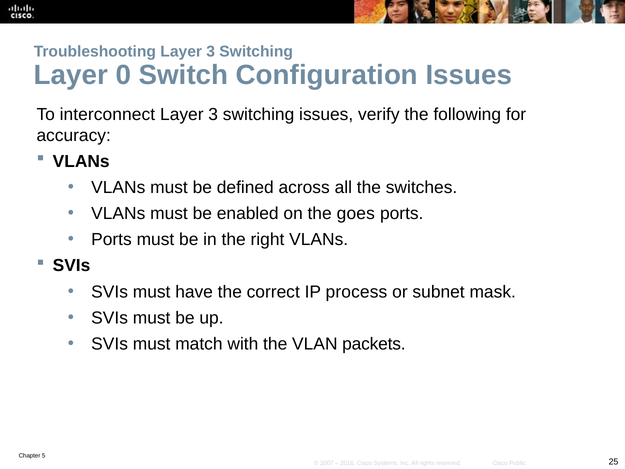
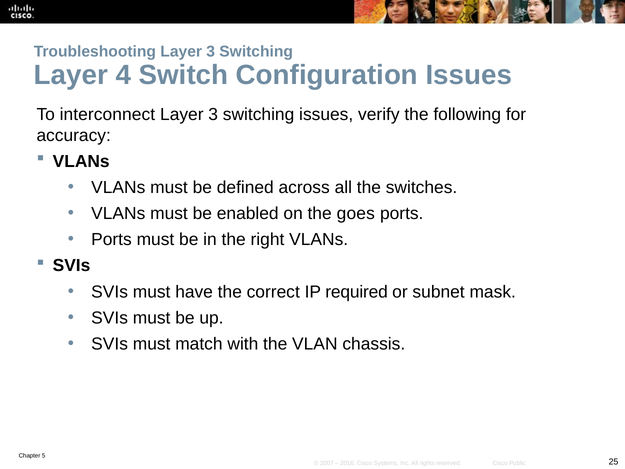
0: 0 -> 4
process: process -> required
packets: packets -> chassis
